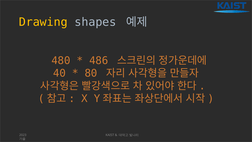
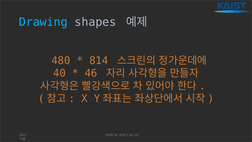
Drawing colour: yellow -> light blue
486: 486 -> 814
80: 80 -> 46
